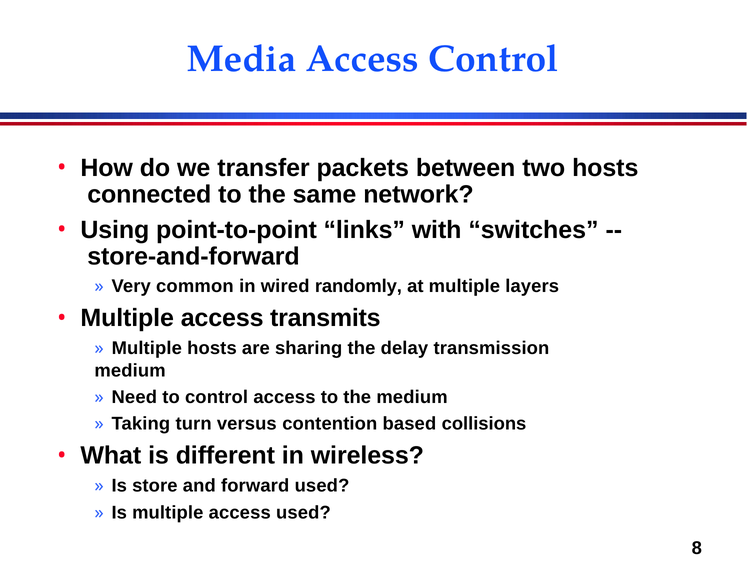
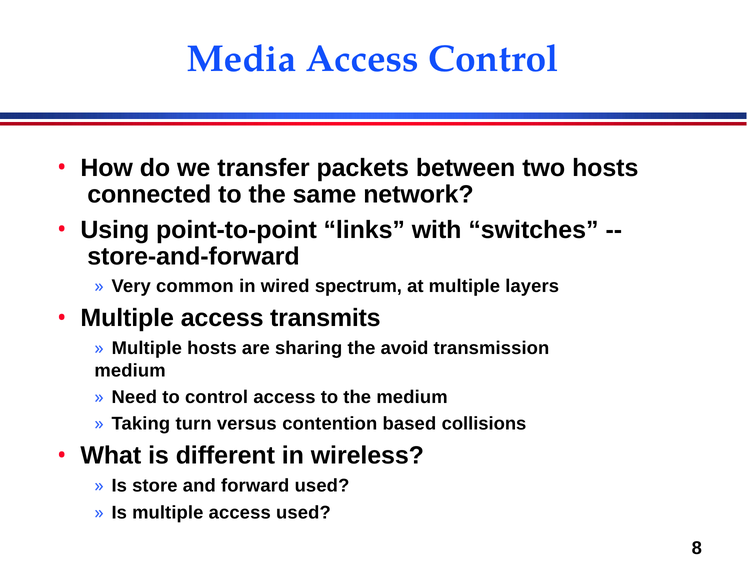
randomly: randomly -> spectrum
delay: delay -> avoid
